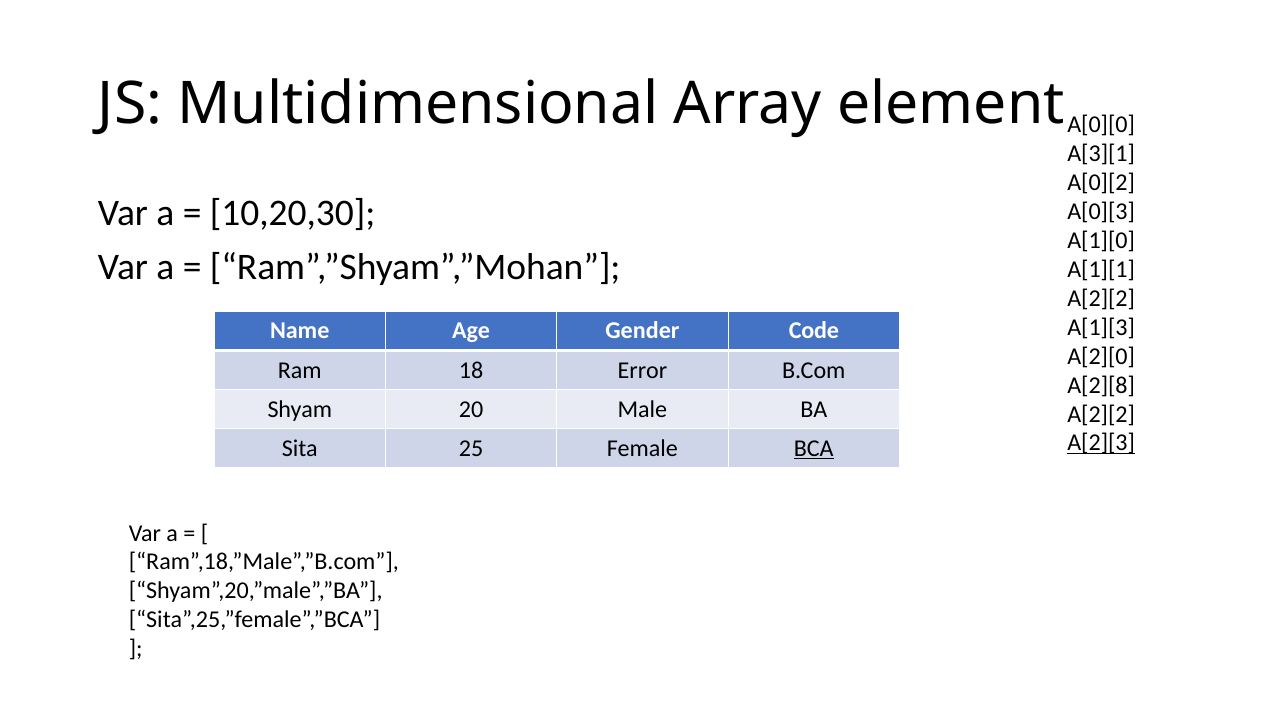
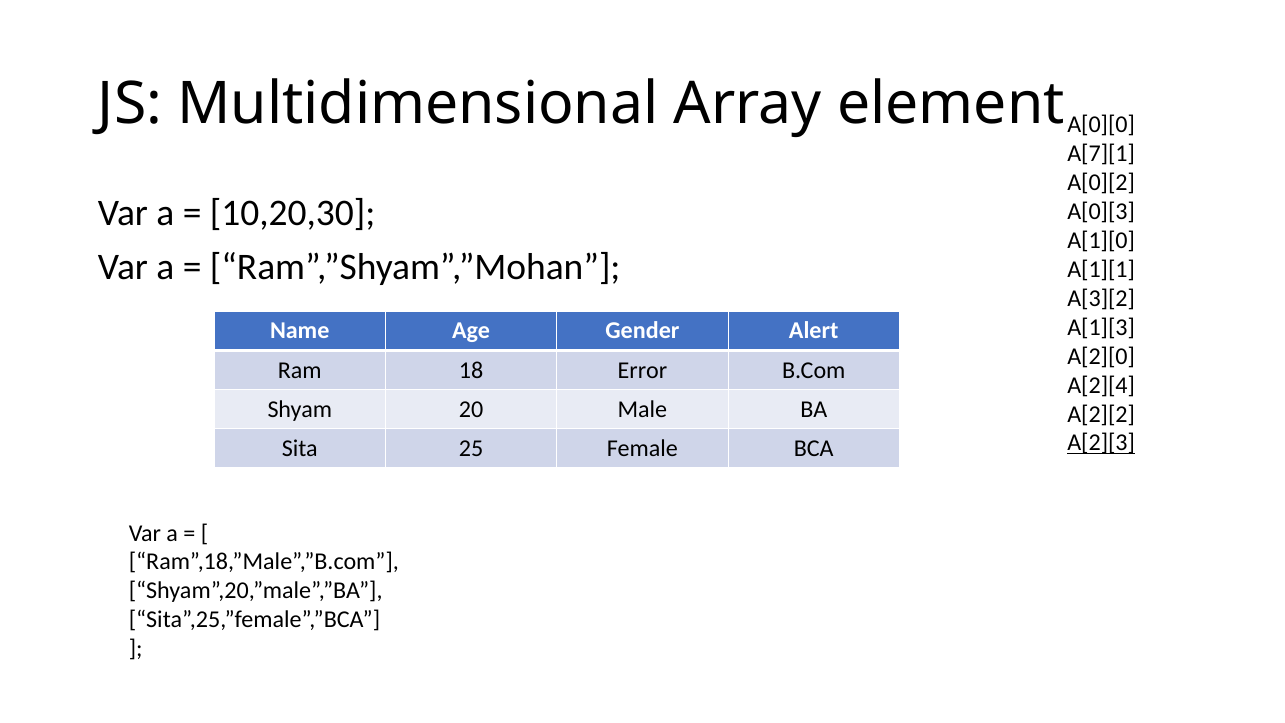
A[3][1: A[3][1 -> A[7][1
A[2][2 at (1101, 298): A[2][2 -> A[3][2
Code: Code -> Alert
A[2][8: A[2][8 -> A[2][4
BCA underline: present -> none
